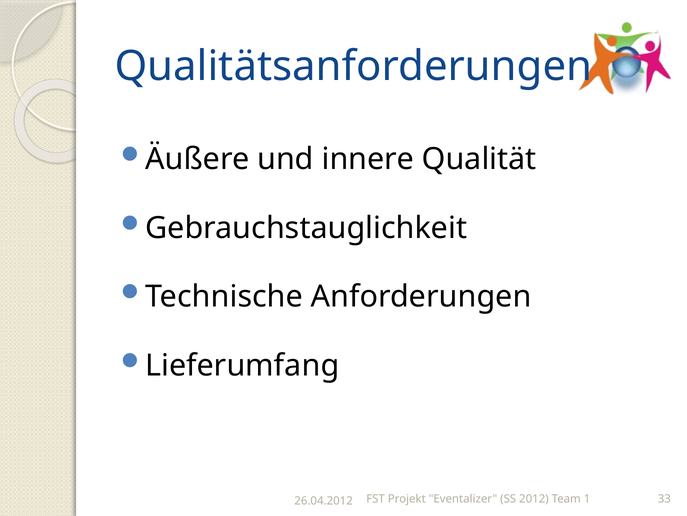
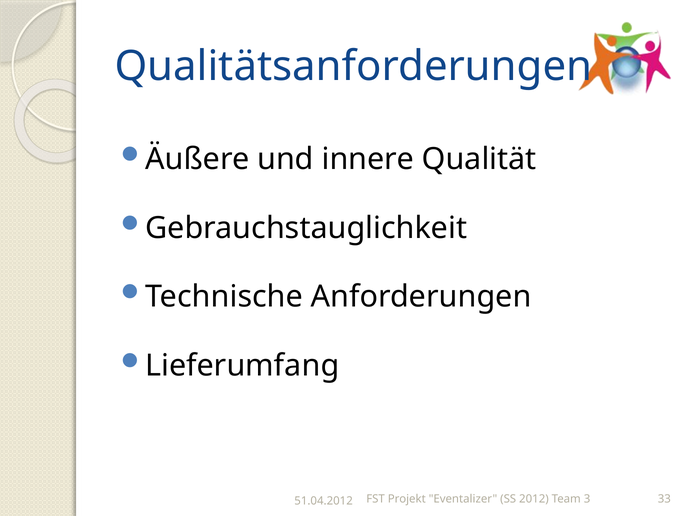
1: 1 -> 3
26.04.2012: 26.04.2012 -> 51.04.2012
